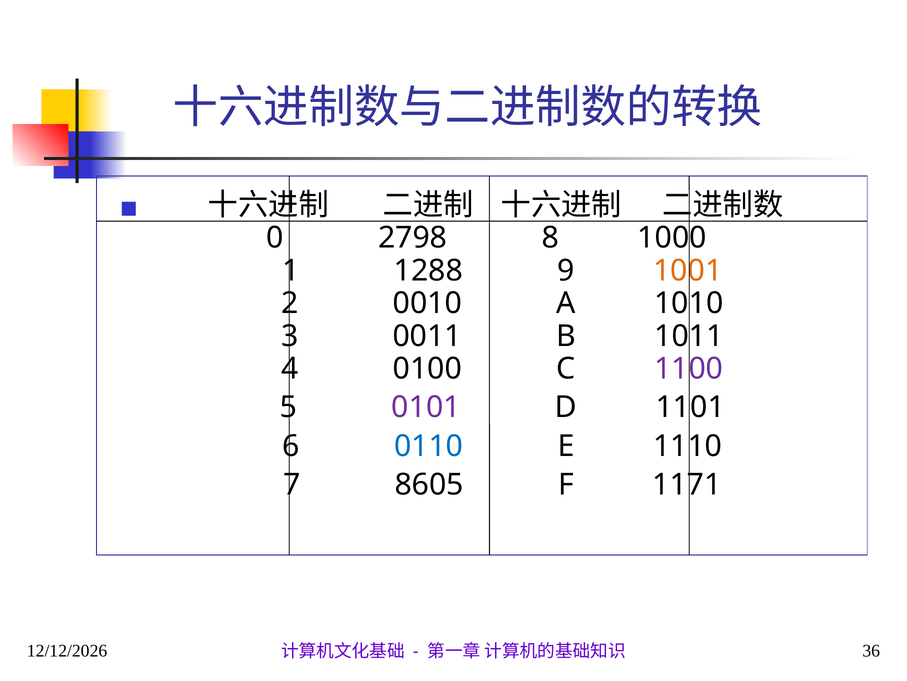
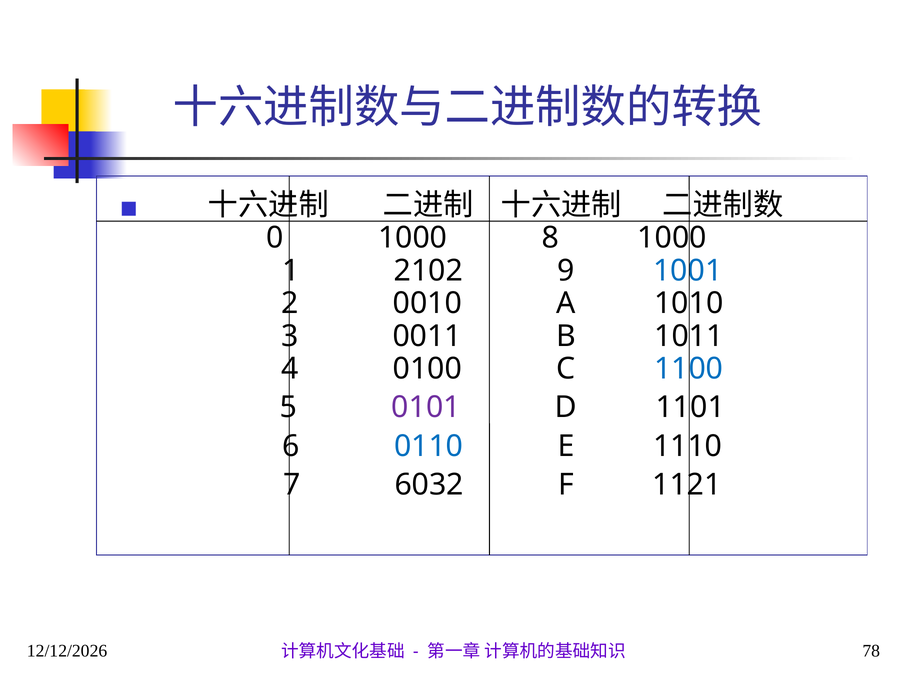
0 2798: 2798 -> 1000
1288: 1288 -> 2102
1001 colour: orange -> blue
1100 colour: purple -> blue
8605: 8605 -> 6032
1171: 1171 -> 1121
36: 36 -> 78
